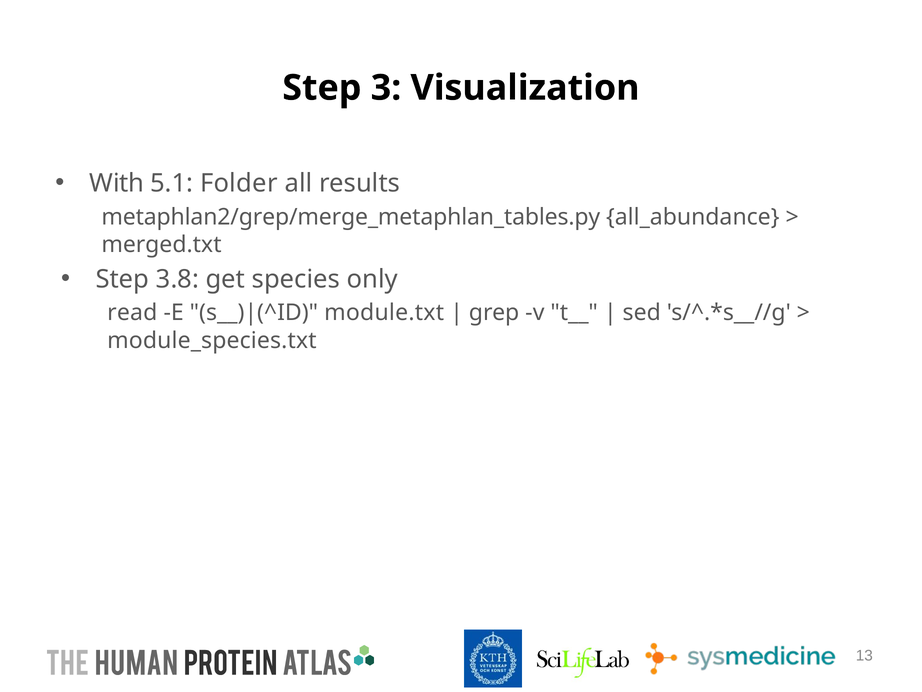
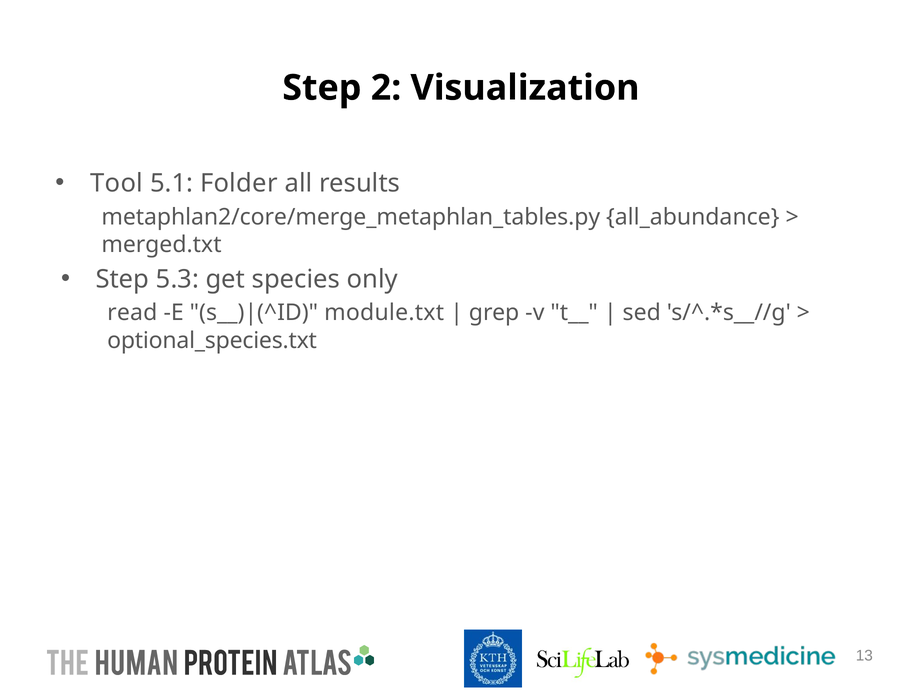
3: 3 -> 2
With: With -> Tool
metaphlan2/grep/merge_metaphlan_tables.py: metaphlan2/grep/merge_metaphlan_tables.py -> metaphlan2/core/merge_metaphlan_tables.py
3.8: 3.8 -> 5.3
module_species.txt: module_species.txt -> optional_species.txt
